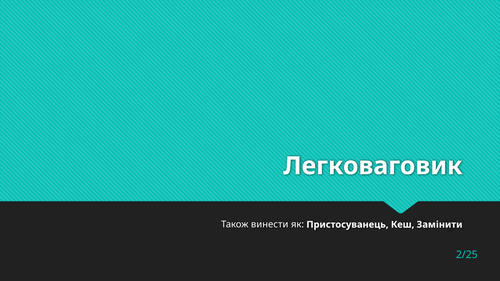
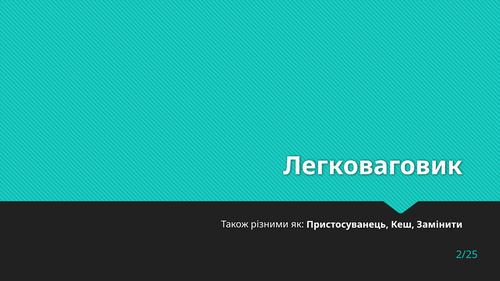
винести: винести -> різними
